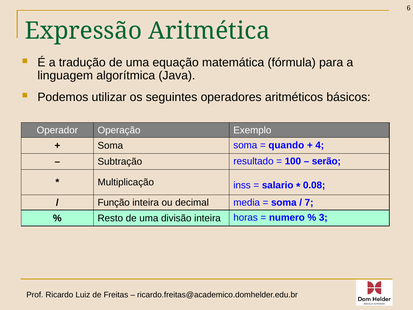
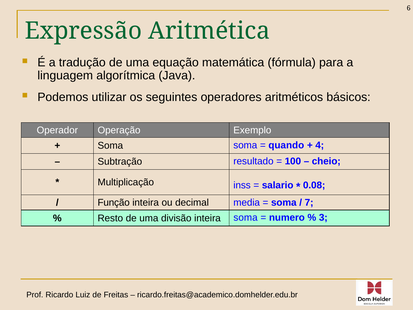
serão: serão -> cheio
inteira horas: horas -> soma
